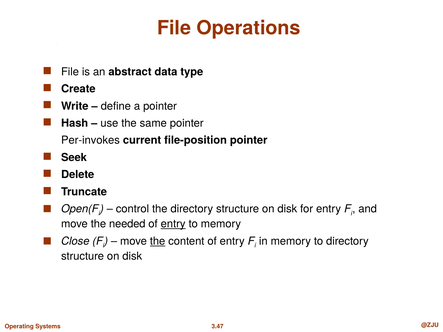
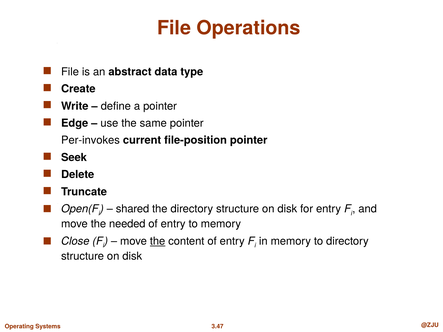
Hash: Hash -> Edge
control: control -> shared
entry at (173, 224) underline: present -> none
